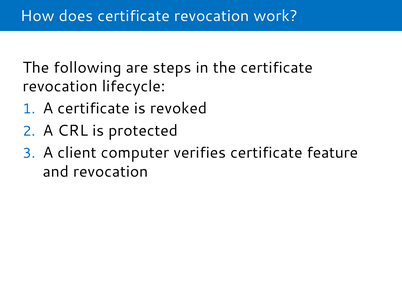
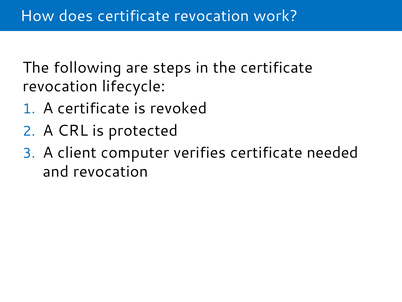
feature: feature -> needed
